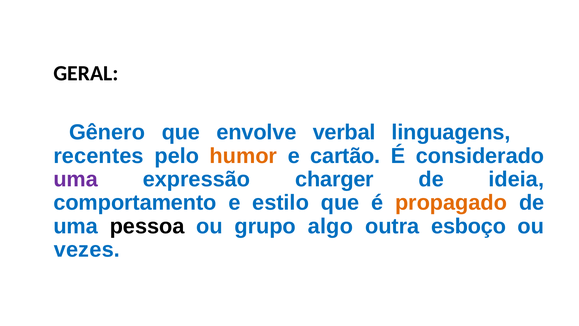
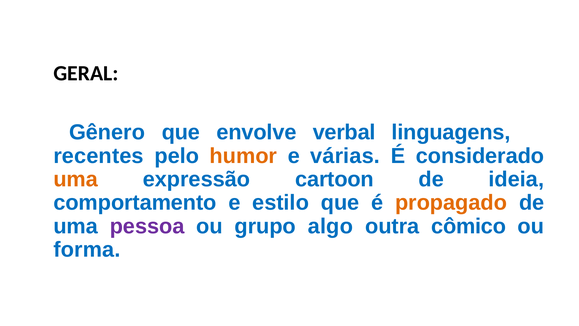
cartão: cartão -> várias
uma at (76, 179) colour: purple -> orange
charger: charger -> cartoon
pessoa colour: black -> purple
esboço: esboço -> cômico
vezes: vezes -> forma
